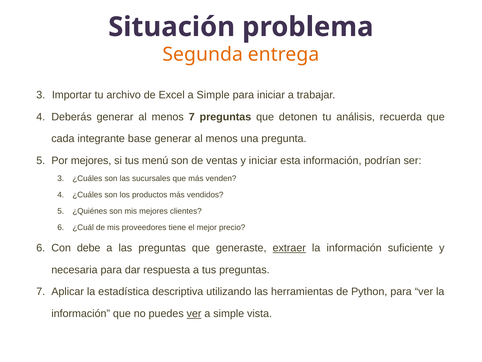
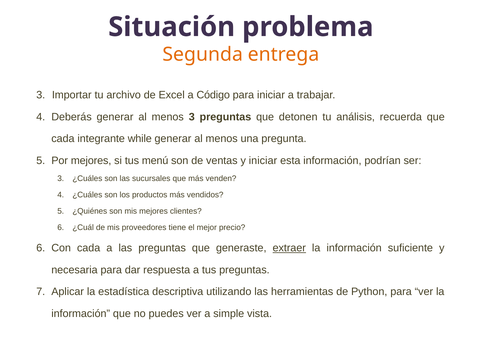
Excel a Simple: Simple -> Código
menos 7: 7 -> 3
base: base -> while
Con debe: debe -> cada
ver at (194, 313) underline: present -> none
